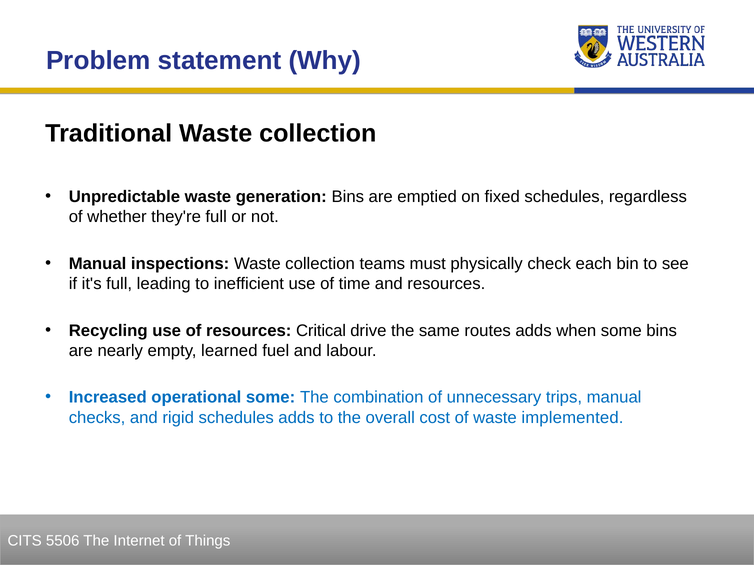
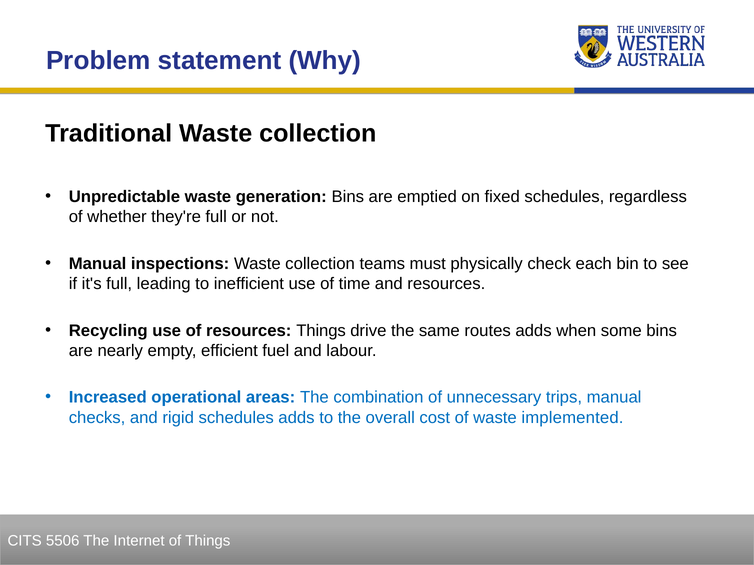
resources Critical: Critical -> Things
learned: learned -> efficient
operational some: some -> areas
